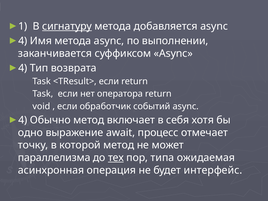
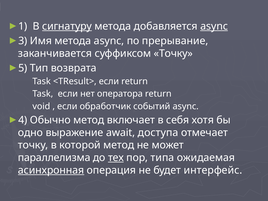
async at (214, 26) underline: none -> present
4 at (23, 41): 4 -> 3
выполнении: выполнении -> прерывание
суффиксом Asynс: Asynс -> Точку
4 at (23, 68): 4 -> 5
процесс: процесс -> доступа
асинхронная underline: none -> present
